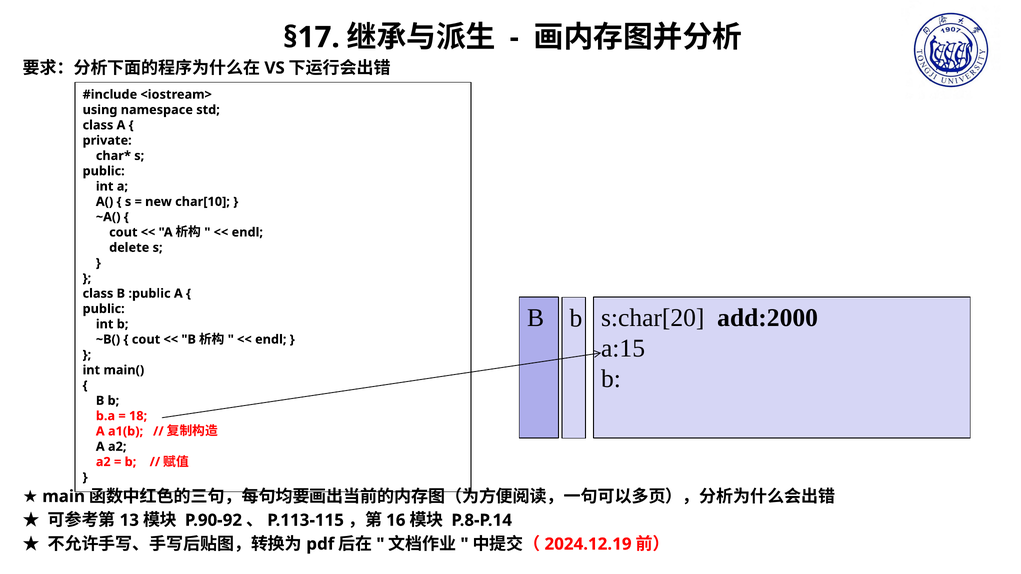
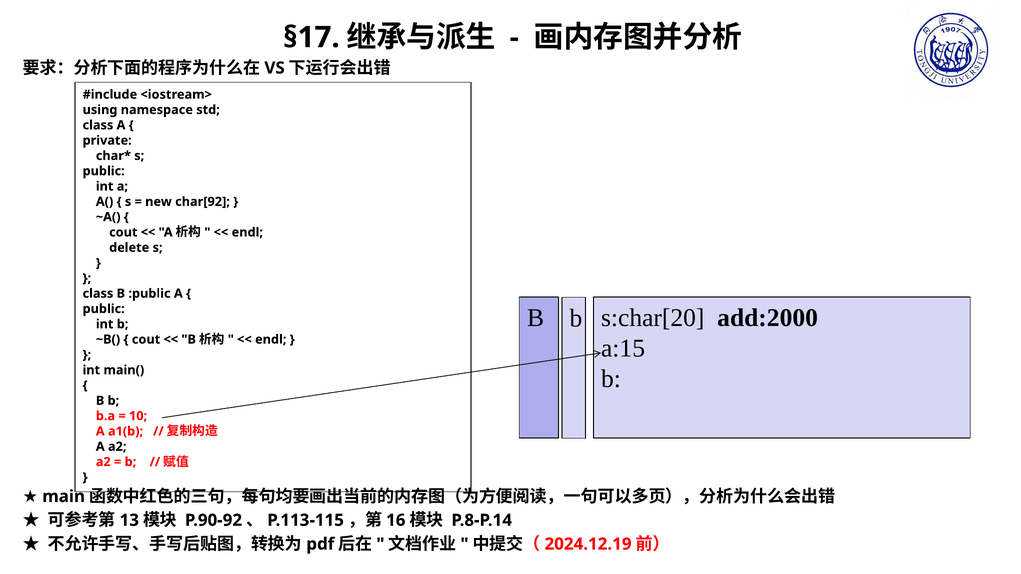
char[10: char[10 -> char[92
18: 18 -> 10
